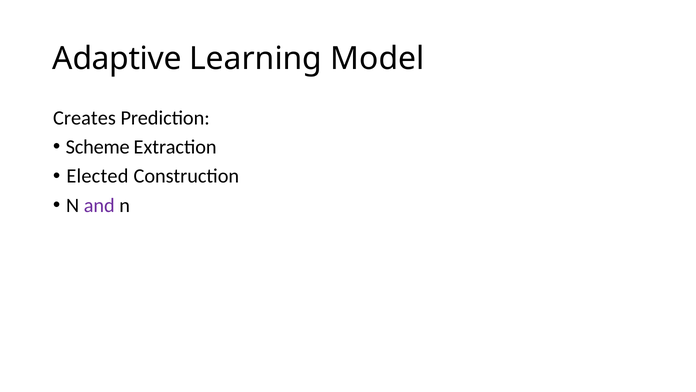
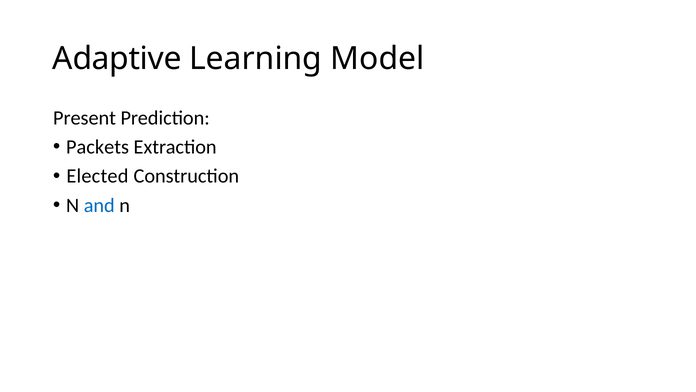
Creates: Creates -> Present
Scheme: Scheme -> Packets
and colour: purple -> blue
